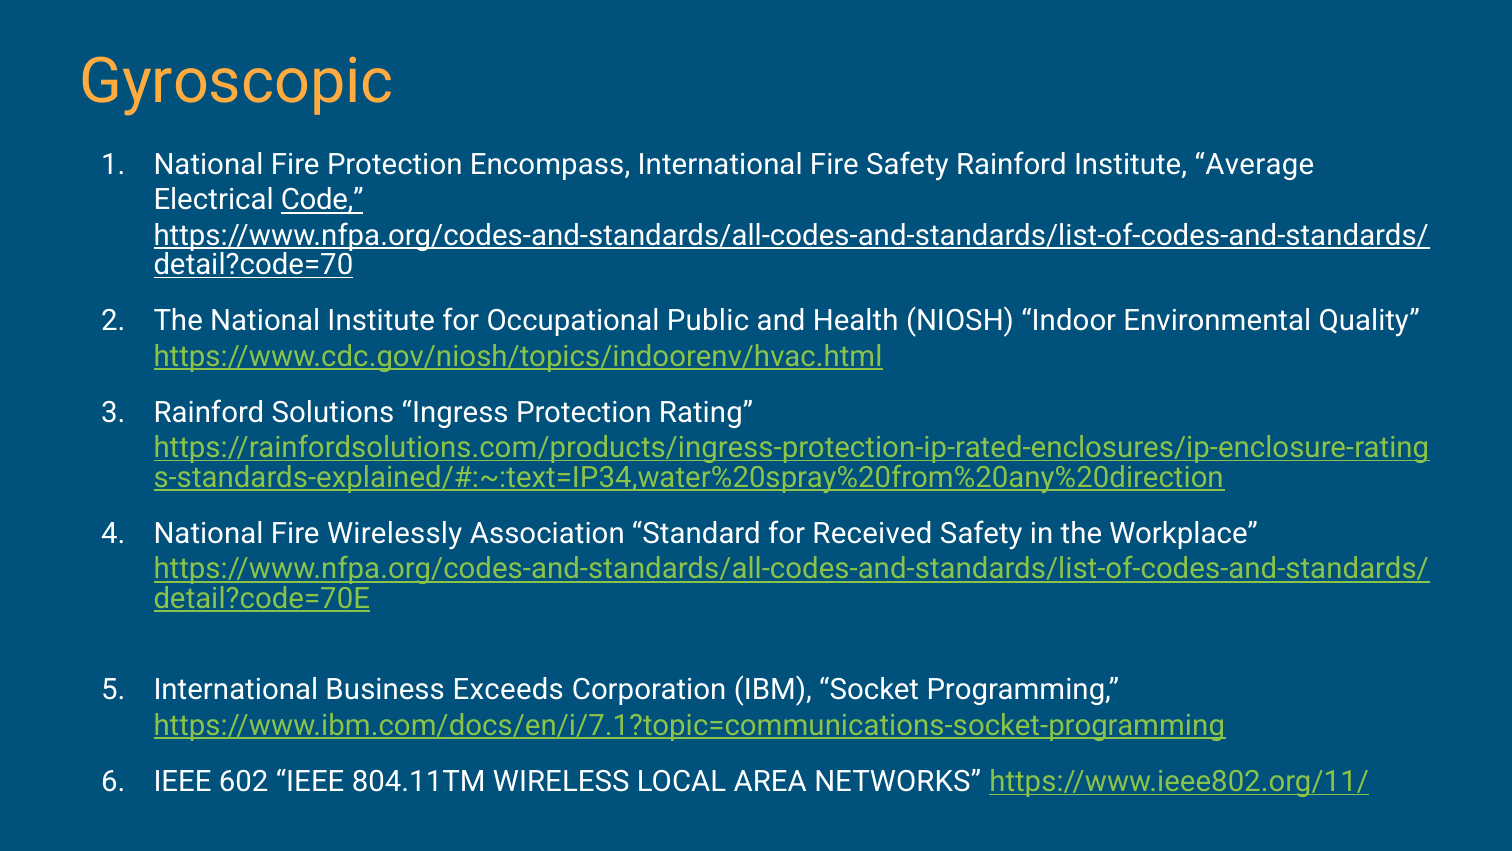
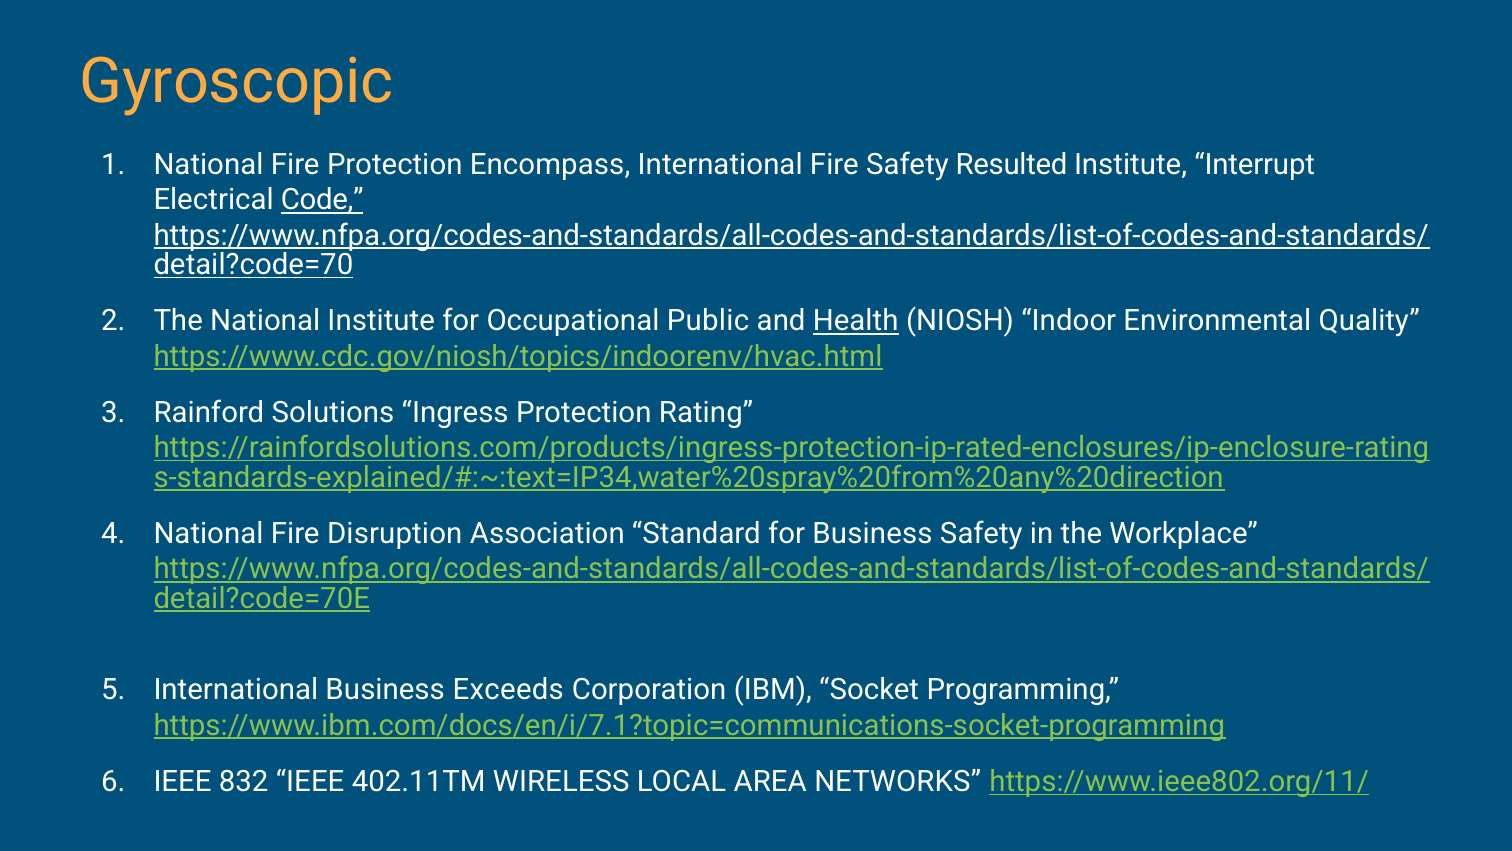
Safety Rainford: Rainford -> Resulted
Average: Average -> Interrupt
Health underline: none -> present
Wirelessly: Wirelessly -> Disruption
for Received: Received -> Business
602: 602 -> 832
804.11TM: 804.11TM -> 402.11TM
